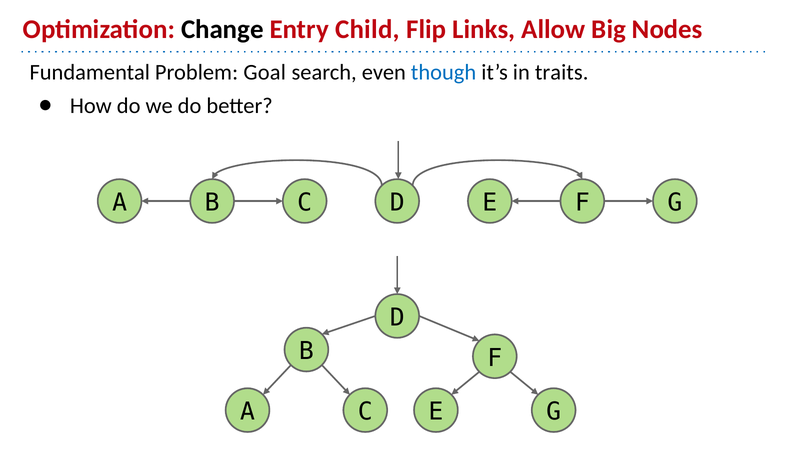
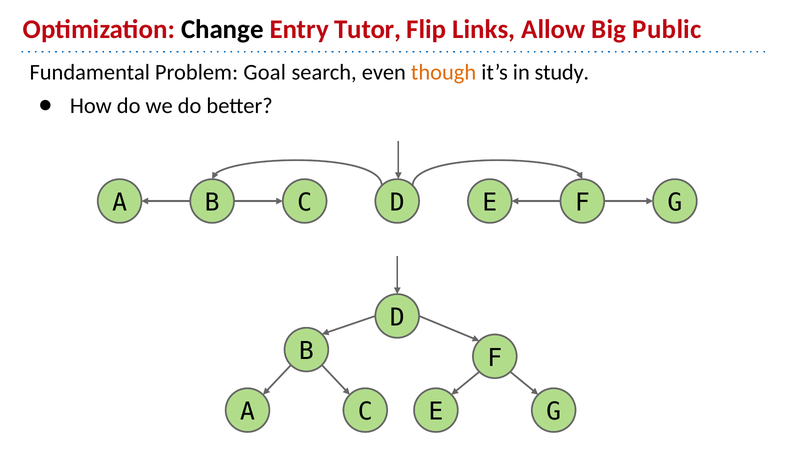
Child: Child -> Tutor
Nodes: Nodes -> Public
though colour: blue -> orange
traits: traits -> study
